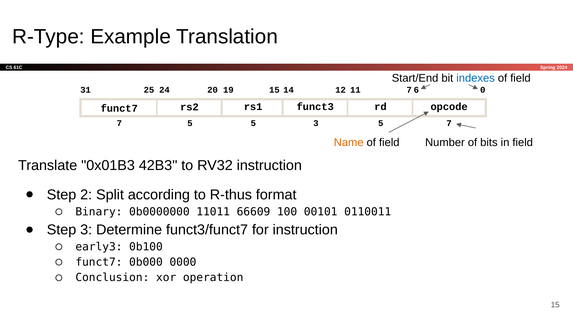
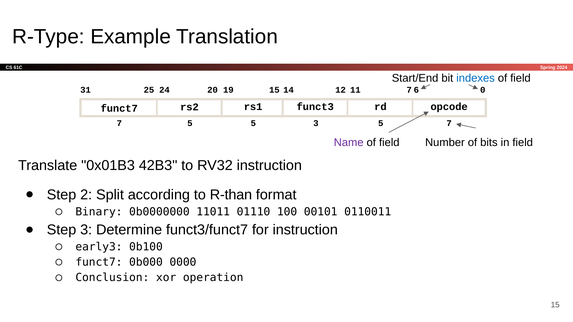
Name colour: orange -> purple
R-thus: R-thus -> R-than
66609: 66609 -> 01110
